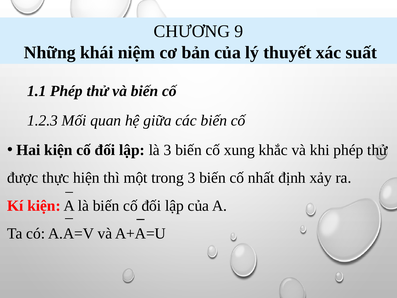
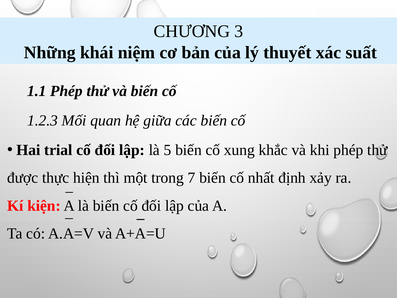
9: 9 -> 3
Hai kiện: kiện -> trial
là 3: 3 -> 5
trong 3: 3 -> 7
